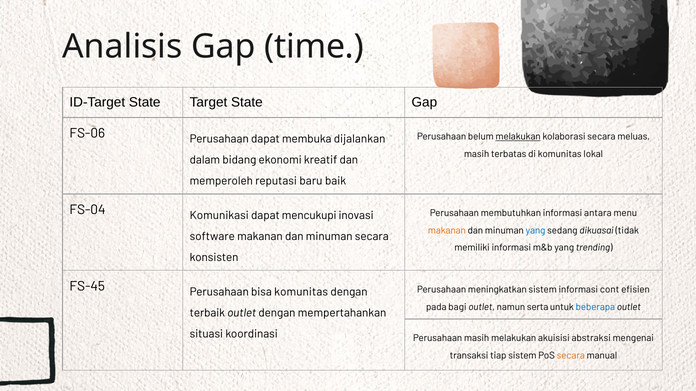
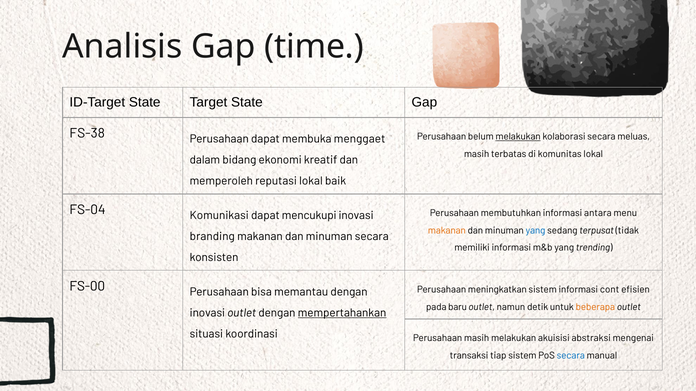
FS-06: FS-06 -> FS-38
dijalankan: dijalankan -> menggaet
reputasi baru: baru -> lokal
dikuasai: dikuasai -> terpusat
software: software -> branding
FS-45: FS-45 -> FS-00
bisa komunitas: komunitas -> memantau
bagi: bagi -> baru
serta: serta -> detik
beberapa colour: blue -> orange
terbaik at (207, 313): terbaik -> inovasi
mempertahankan underline: none -> present
secara at (571, 356) colour: orange -> blue
